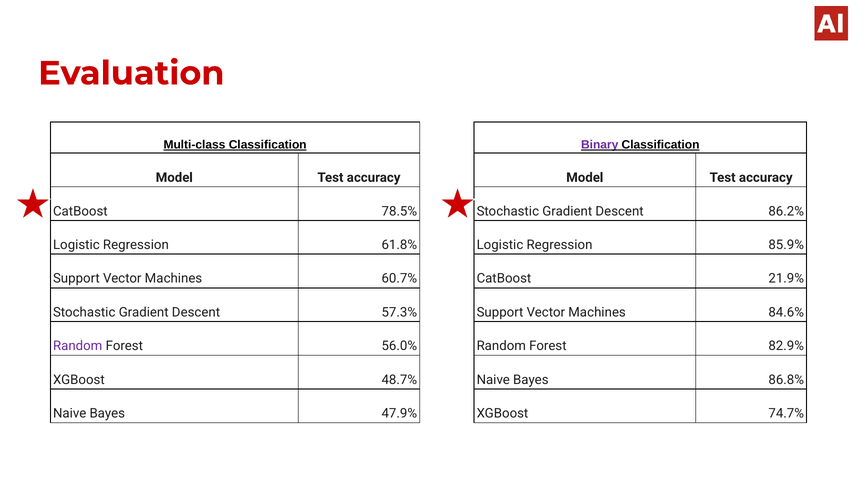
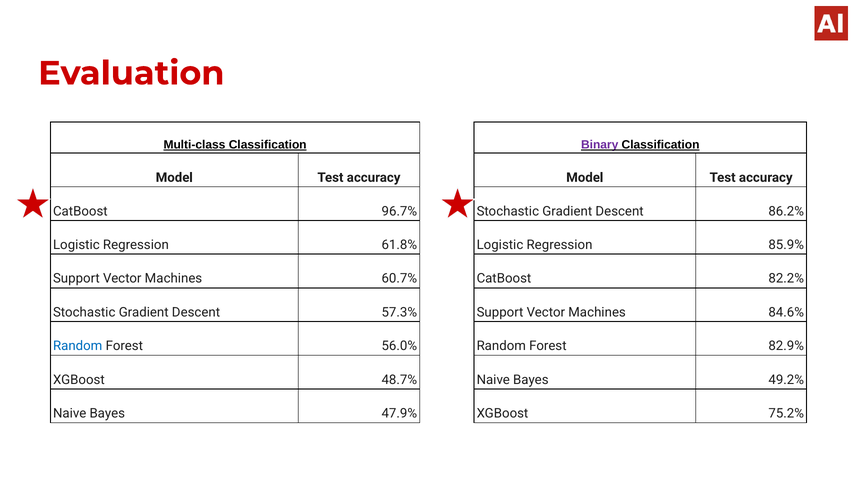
78.5%: 78.5% -> 96.7%
21.9%: 21.9% -> 82.2%
Random at (78, 346) colour: purple -> blue
86.8%: 86.8% -> 49.2%
74.7%: 74.7% -> 75.2%
